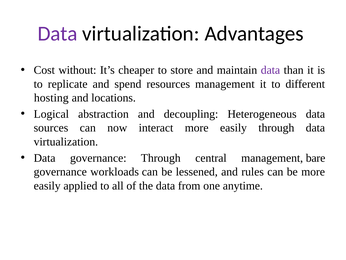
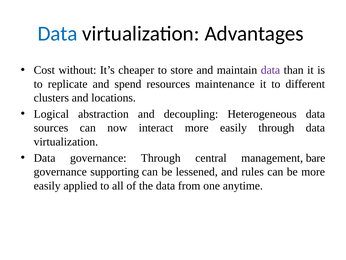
Data at (57, 33) colour: purple -> blue
resources management: management -> maintenance
hosting: hosting -> clusters
workloads: workloads -> supporting
